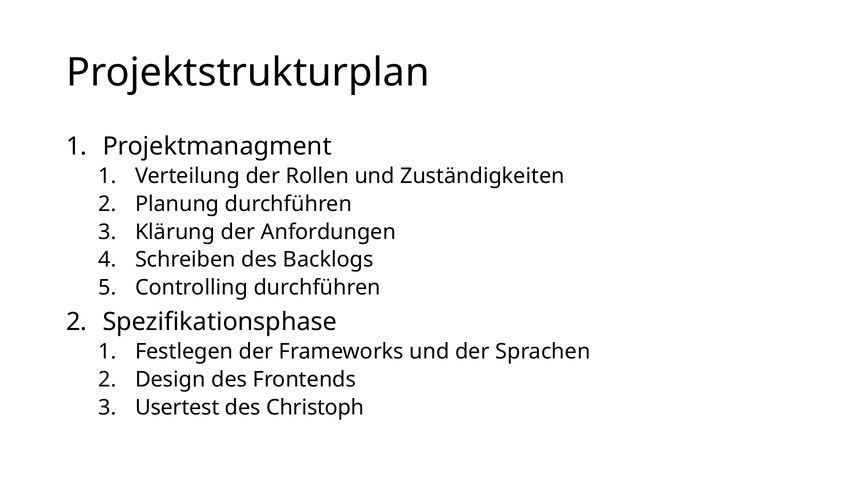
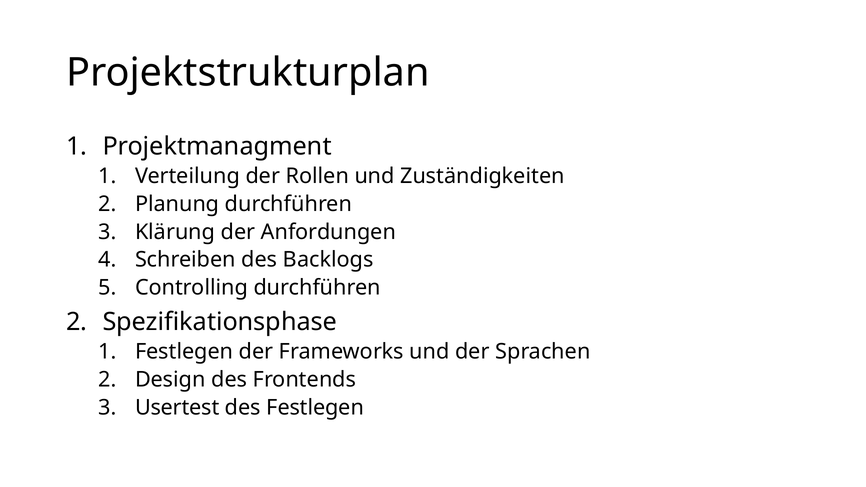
des Christoph: Christoph -> Festlegen
